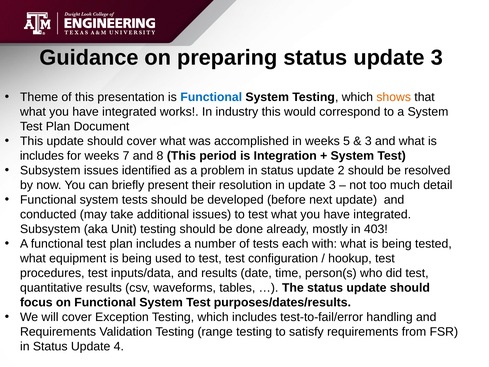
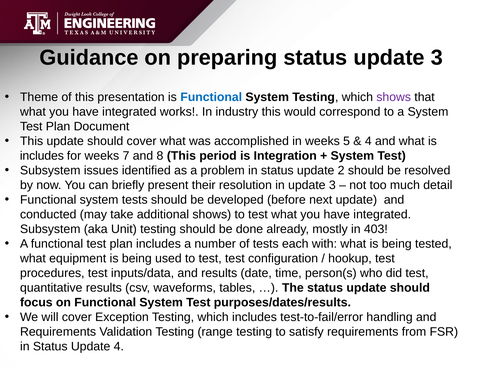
shows at (394, 97) colour: orange -> purple
3 at (368, 141): 3 -> 4
additional issues: issues -> shows
